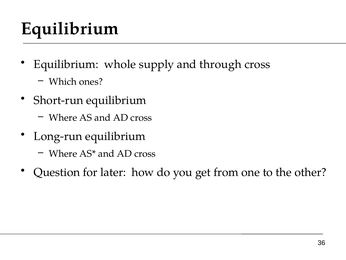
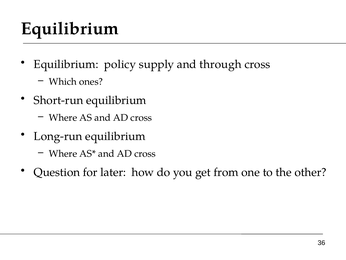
whole: whole -> policy
